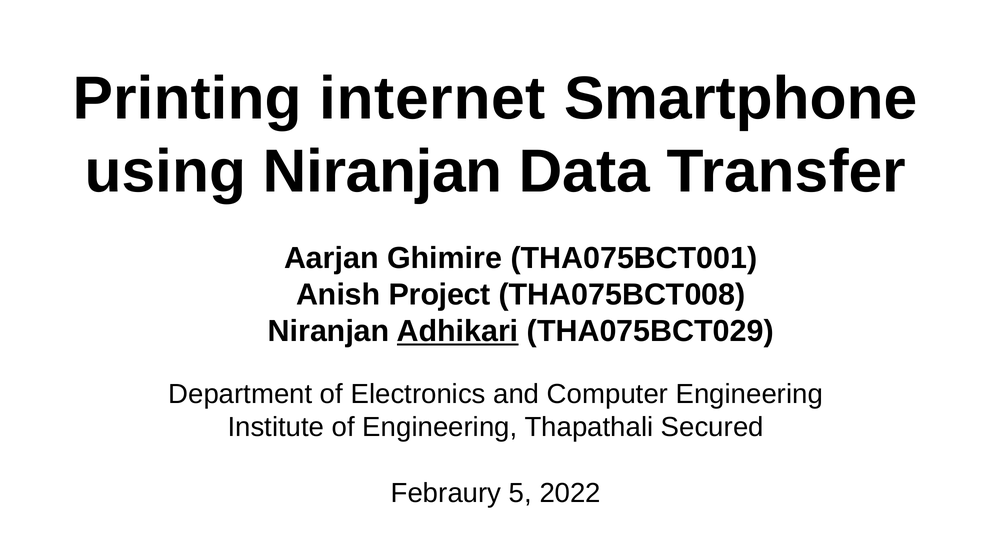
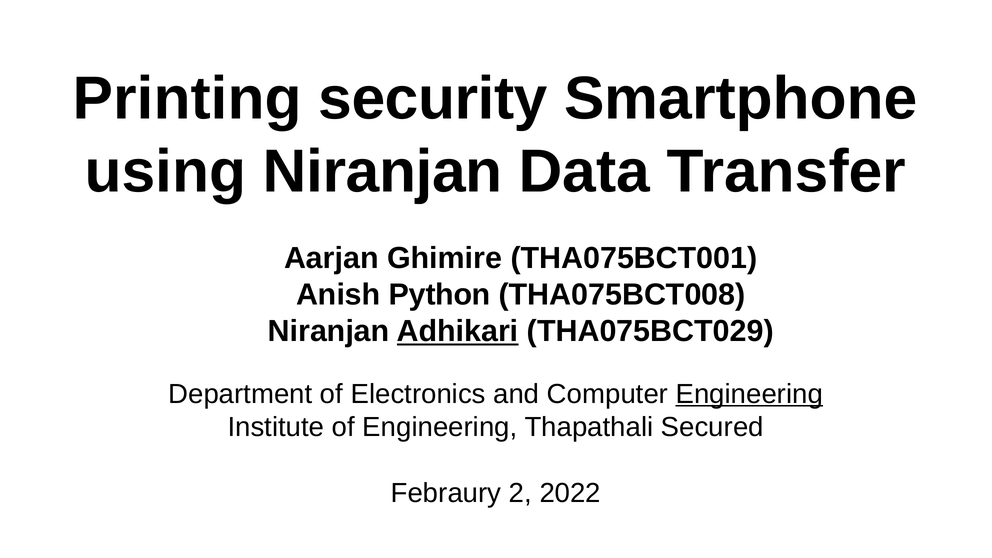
internet: internet -> security
Project: Project -> Python
Engineering at (749, 394) underline: none -> present
5: 5 -> 2
